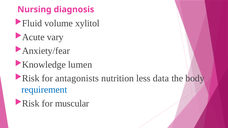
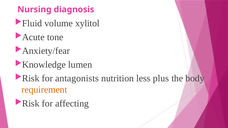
vary: vary -> tone
data: data -> plus
requirement colour: blue -> orange
muscular: muscular -> affecting
